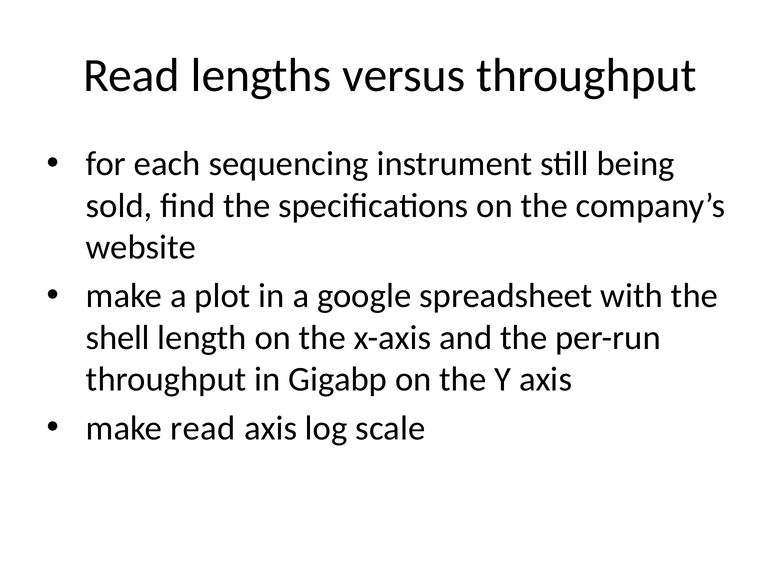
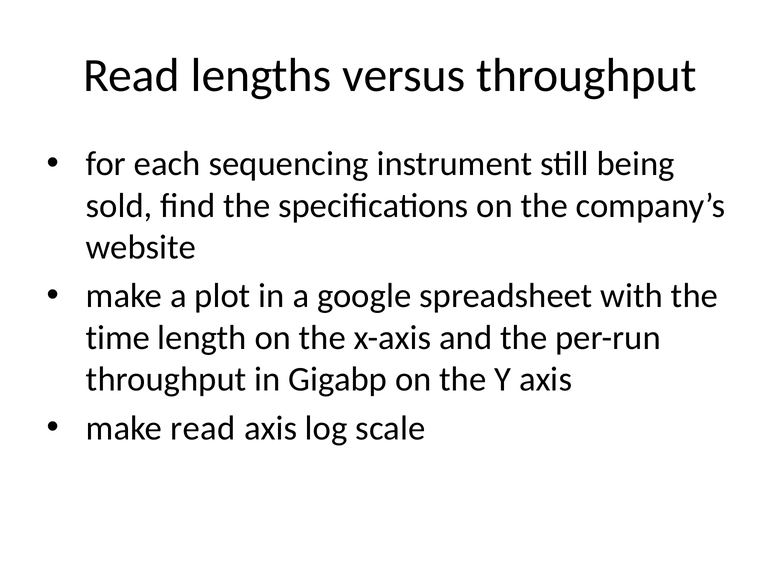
shell: shell -> time
